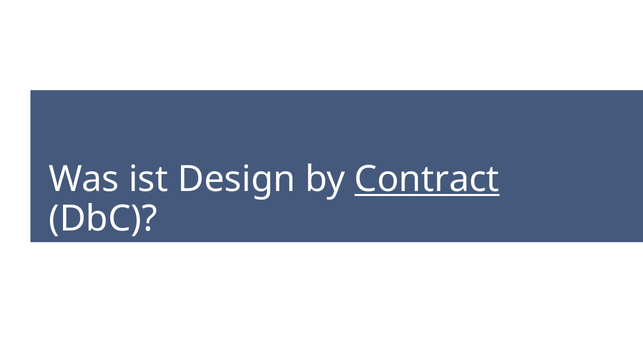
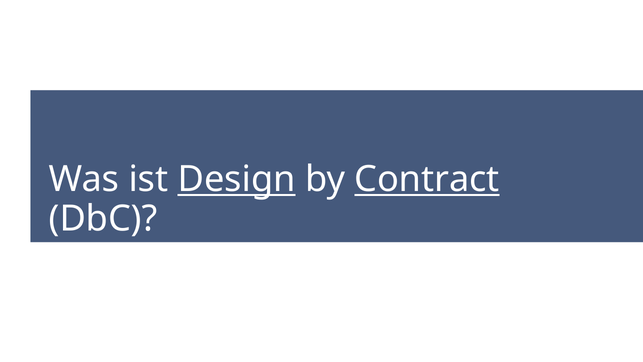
Design at (237, 179) underline: none -> present
